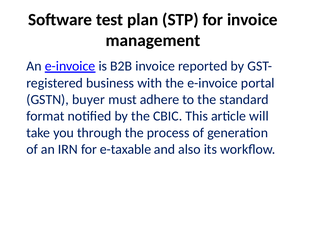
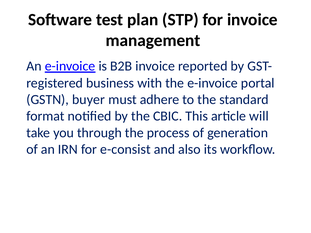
e-taxable: e-taxable -> e-consist
